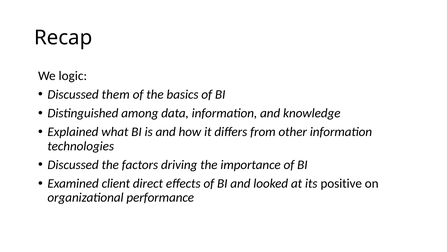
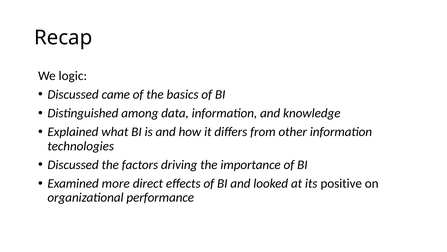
them: them -> came
client: client -> more
